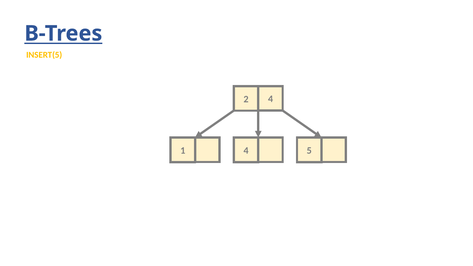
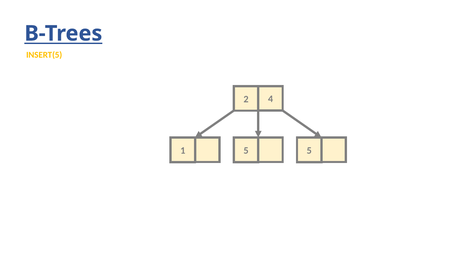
1 4: 4 -> 5
